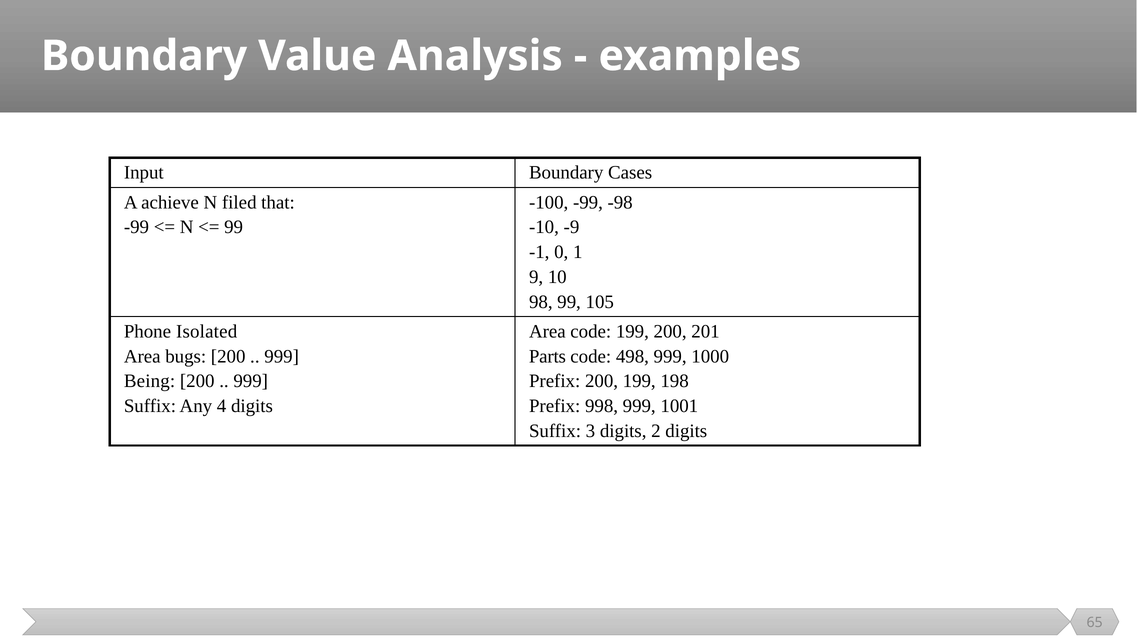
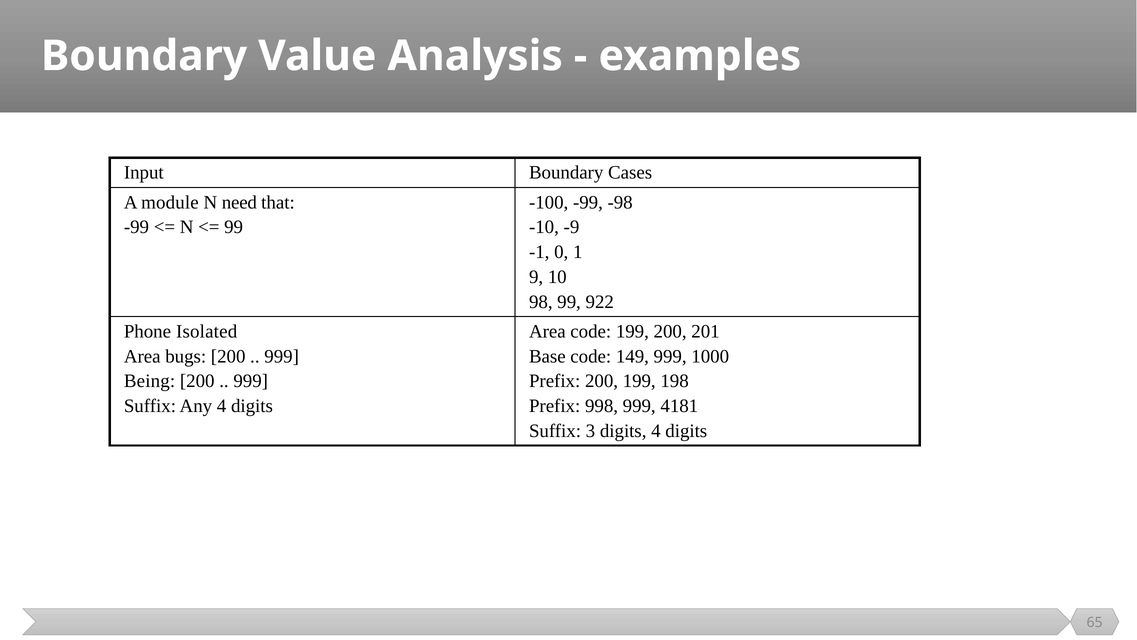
achieve: achieve -> module
filed: filed -> need
105: 105 -> 922
Parts: Parts -> Base
498: 498 -> 149
1001: 1001 -> 4181
digits 2: 2 -> 4
